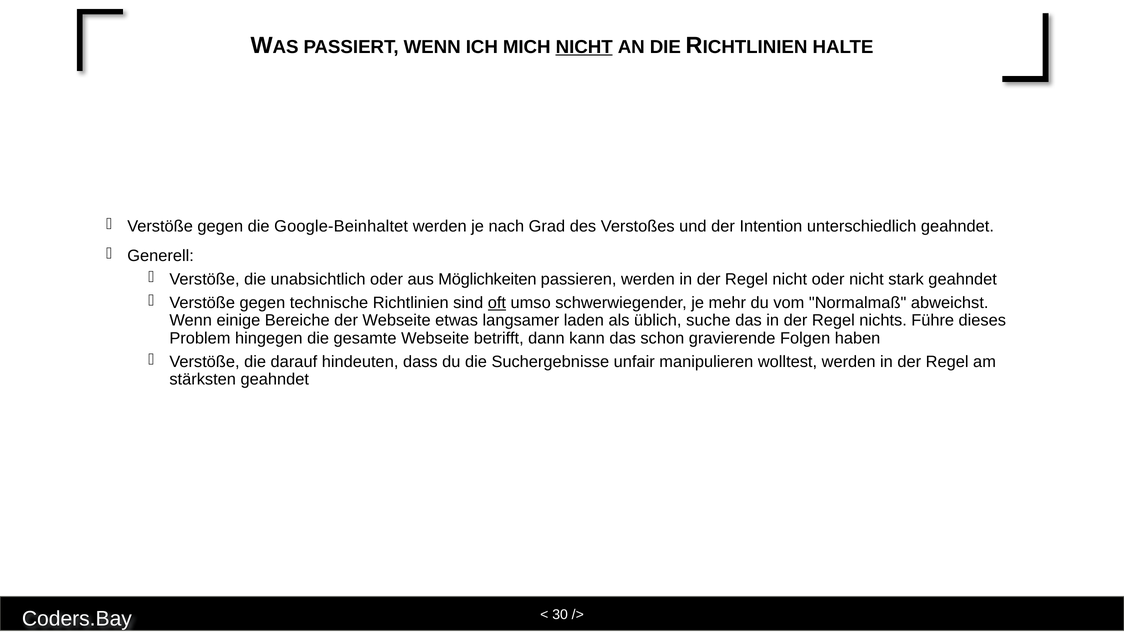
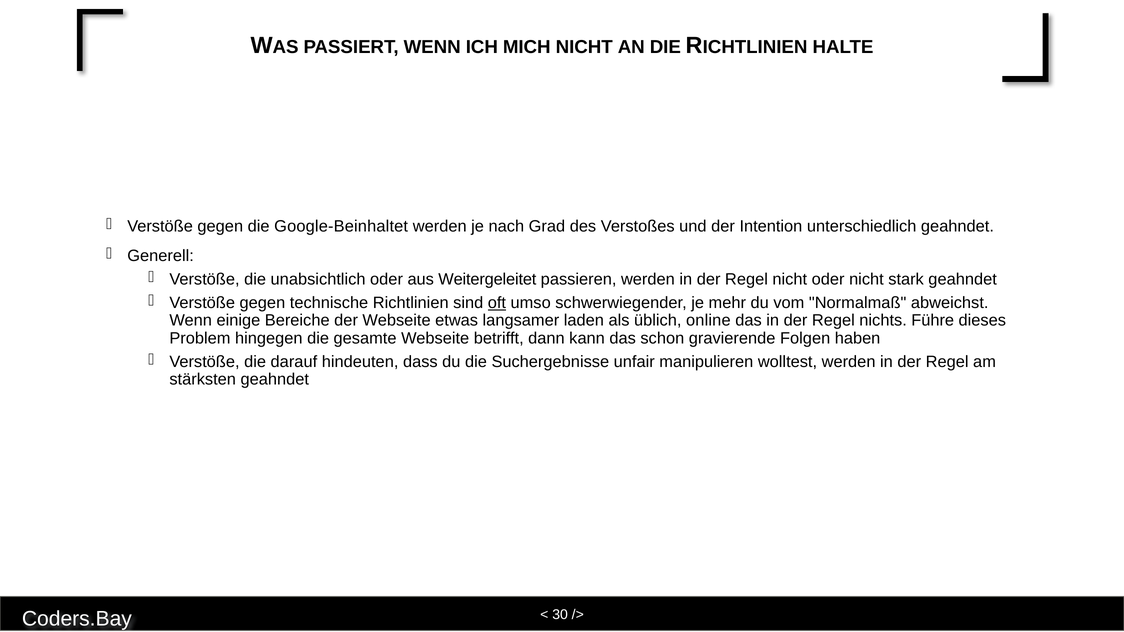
NICHT at (584, 47) underline: present -> none
Möglichkeiten: Möglichkeiten -> Weitergeleitet
suche: suche -> online
